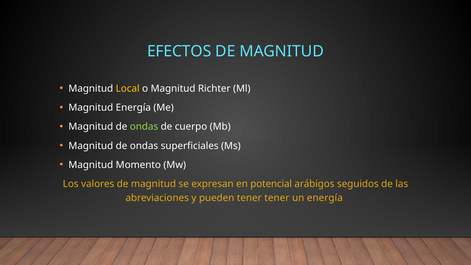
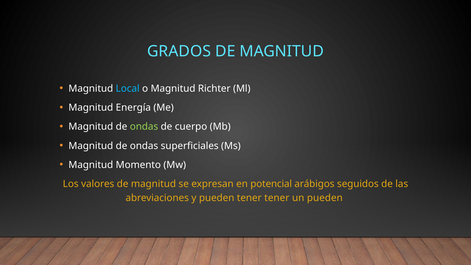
EFECTOS: EFECTOS -> GRADOS
Local colour: yellow -> light blue
un energía: energía -> pueden
